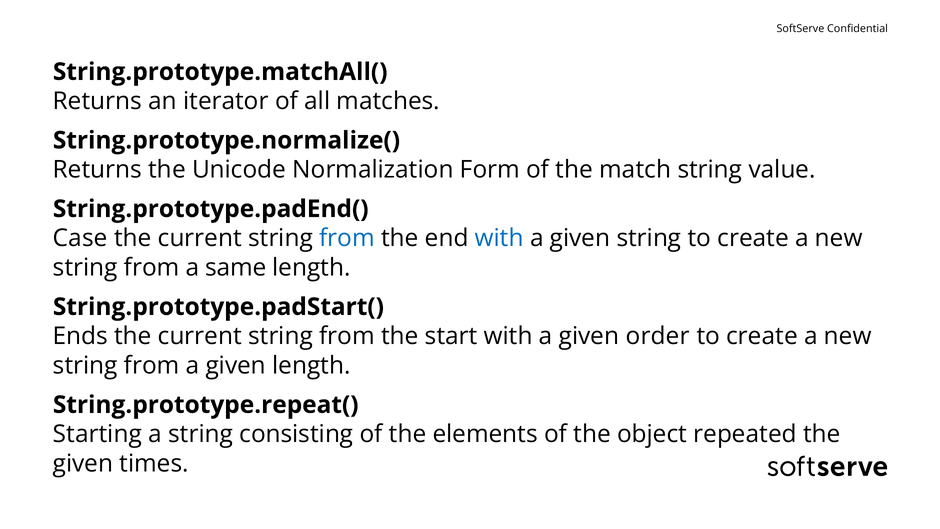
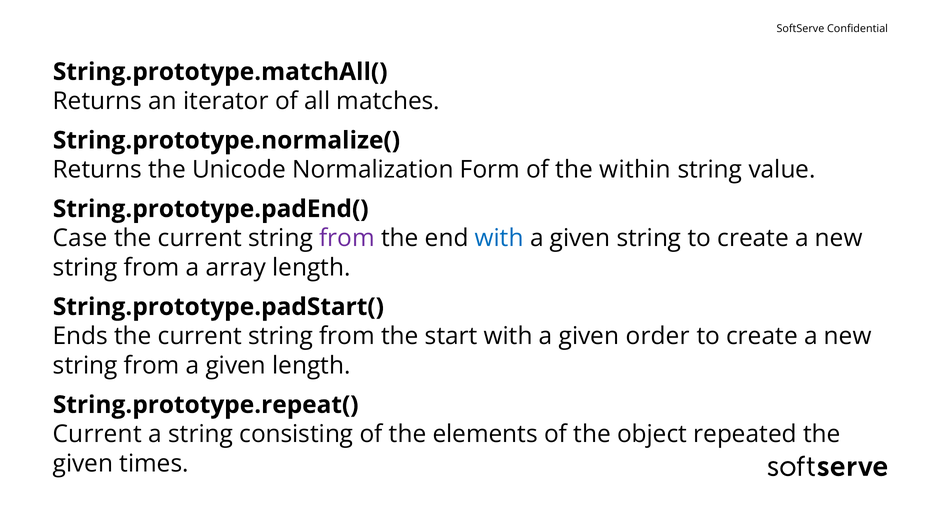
match: match -> within
from at (347, 238) colour: blue -> purple
same: same -> array
Starting at (97, 434): Starting -> Current
